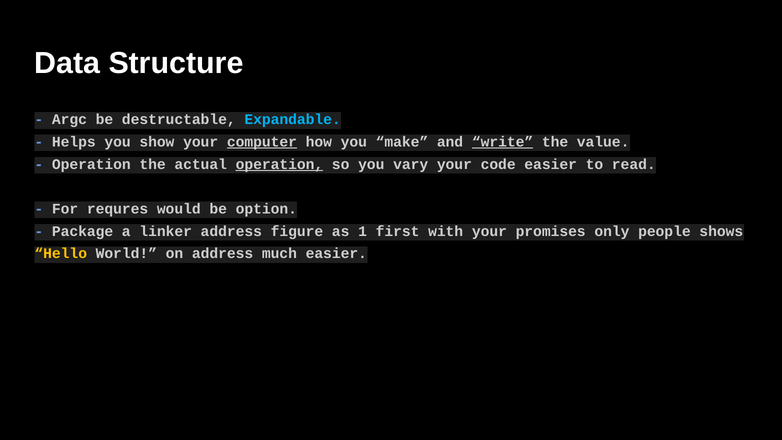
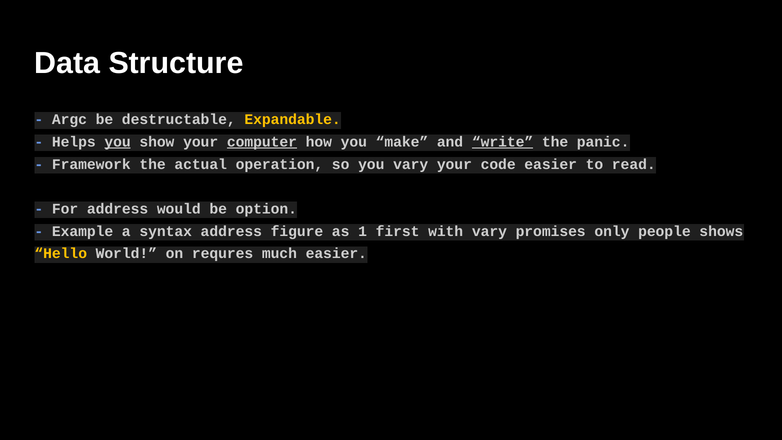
Expandable colour: light blue -> yellow
you at (118, 142) underline: none -> present
value: value -> panic
Operation at (91, 164): Operation -> Framework
operation at (279, 164) underline: present -> none
For requres: requres -> address
Package: Package -> Example
linker: linker -> syntax
with your: your -> vary
on address: address -> requres
